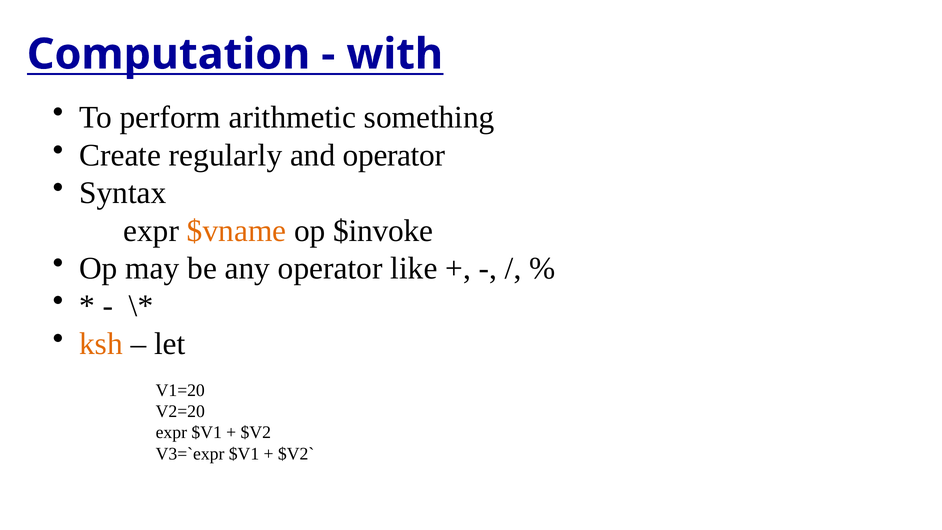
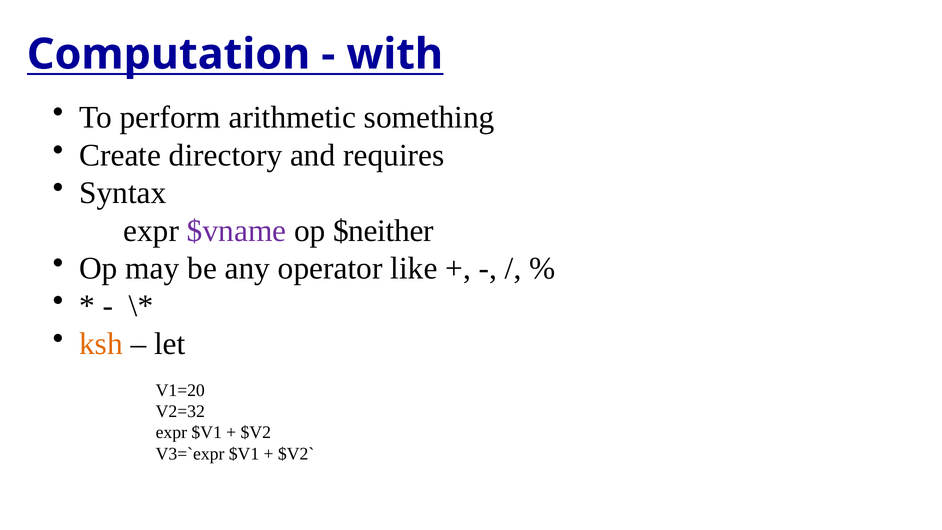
regularly: regularly -> directory
and operator: operator -> requires
$vname colour: orange -> purple
$invoke: $invoke -> $neither
V2=20: V2=20 -> V2=32
